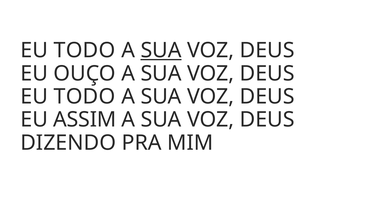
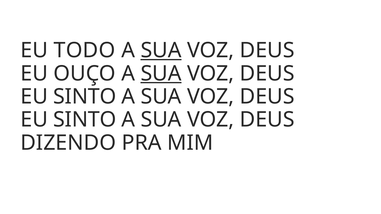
SUA at (161, 74) underline: none -> present
TODO at (84, 97): TODO -> SINTO
ASSIM at (85, 120): ASSIM -> SINTO
